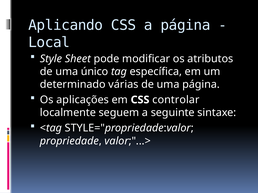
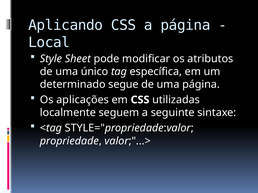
várias: várias -> segue
controlar: controlar -> utilizadas
